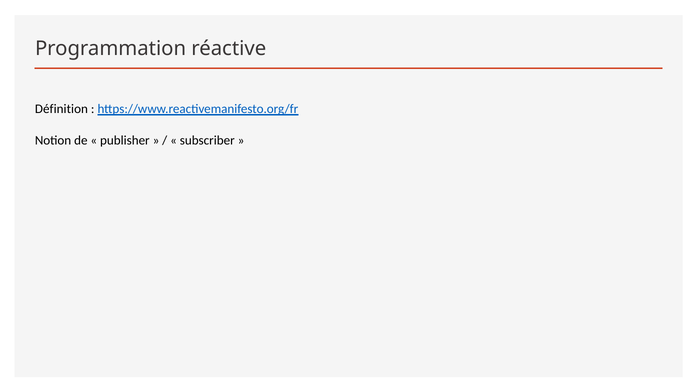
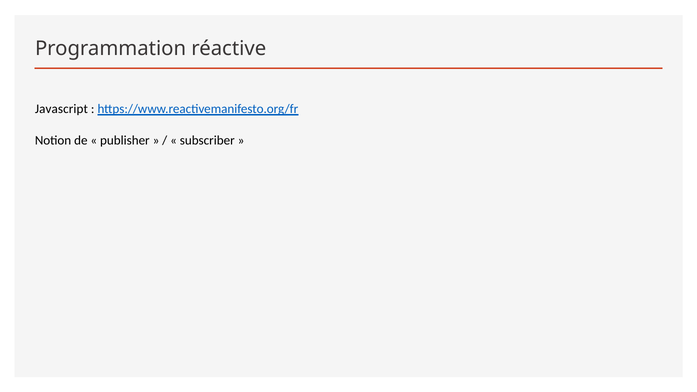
Définition: Définition -> Javascript
